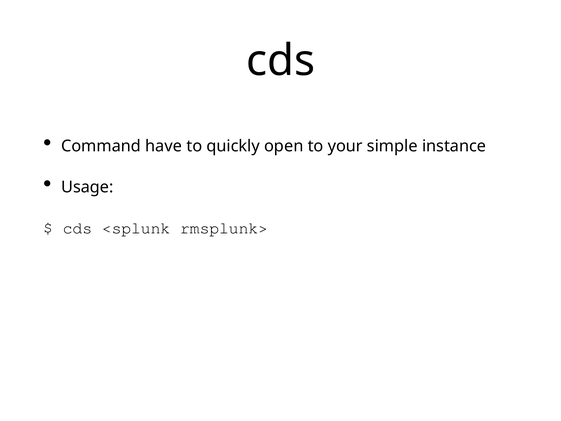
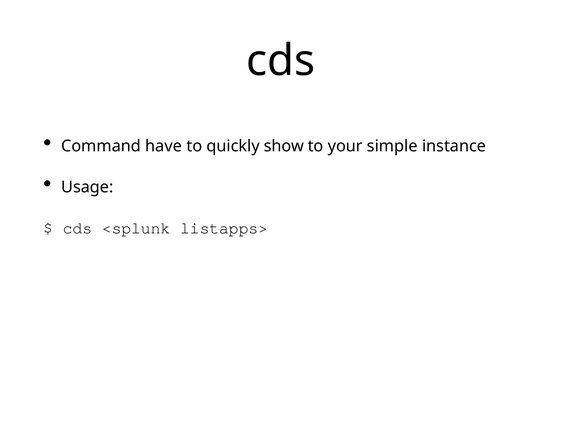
open: open -> show
rmsplunk>: rmsplunk> -> listapps>
